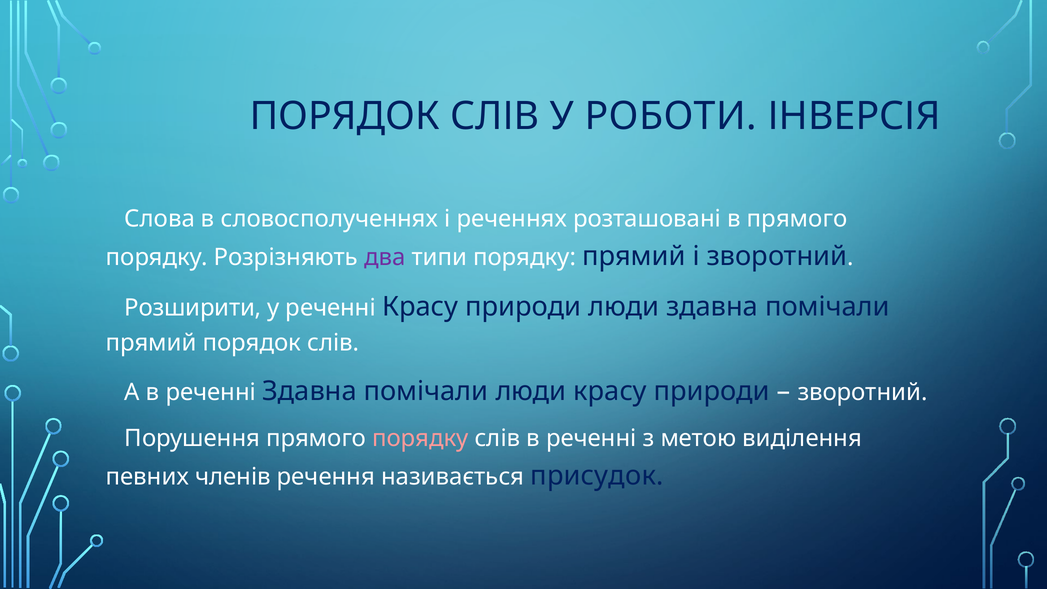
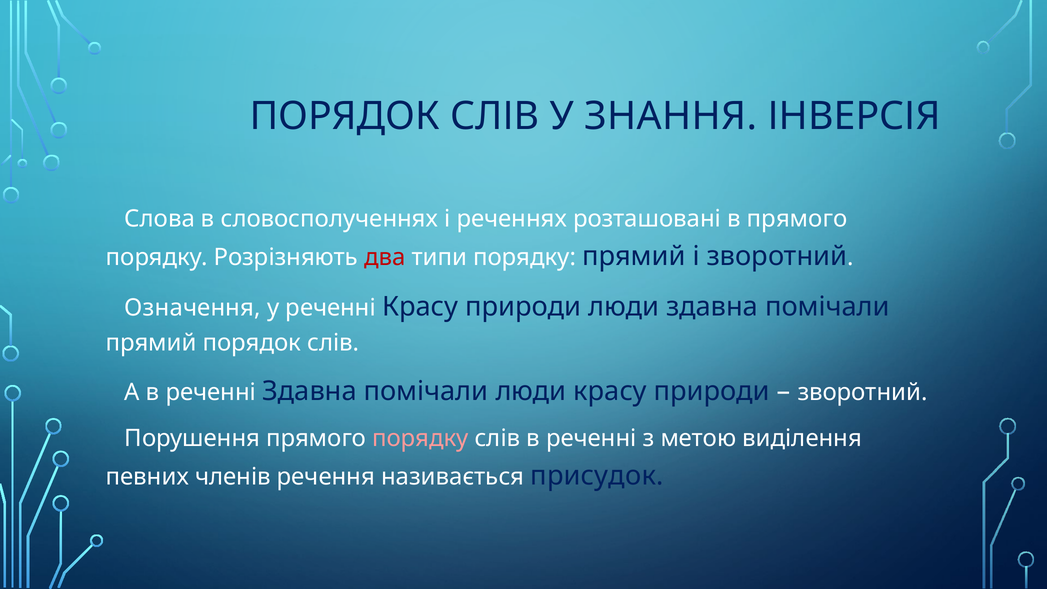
РОБОТИ: РОБОТИ -> ЗНАННЯ
два colour: purple -> red
Розширити: Розширити -> Означення
